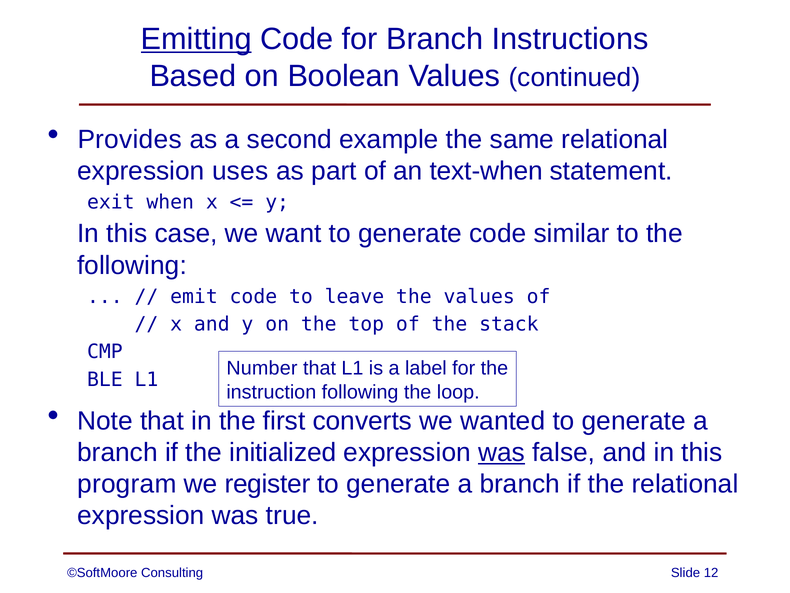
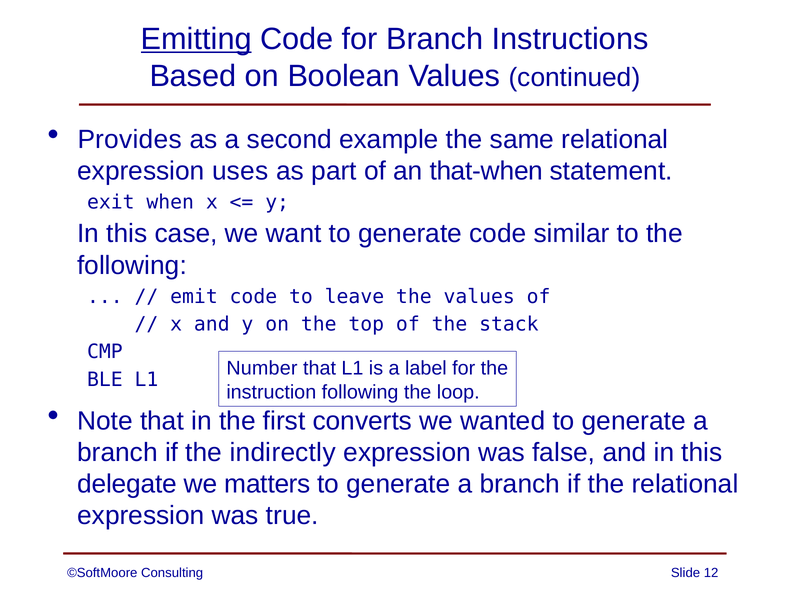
text-when: text-when -> that-when
initialized: initialized -> indirectly
was at (502, 452) underline: present -> none
program: program -> delegate
register: register -> matters
